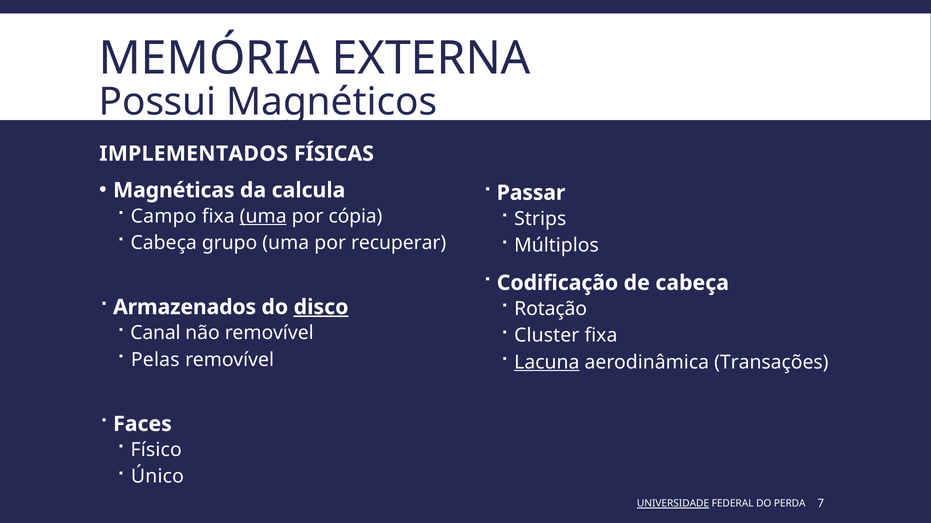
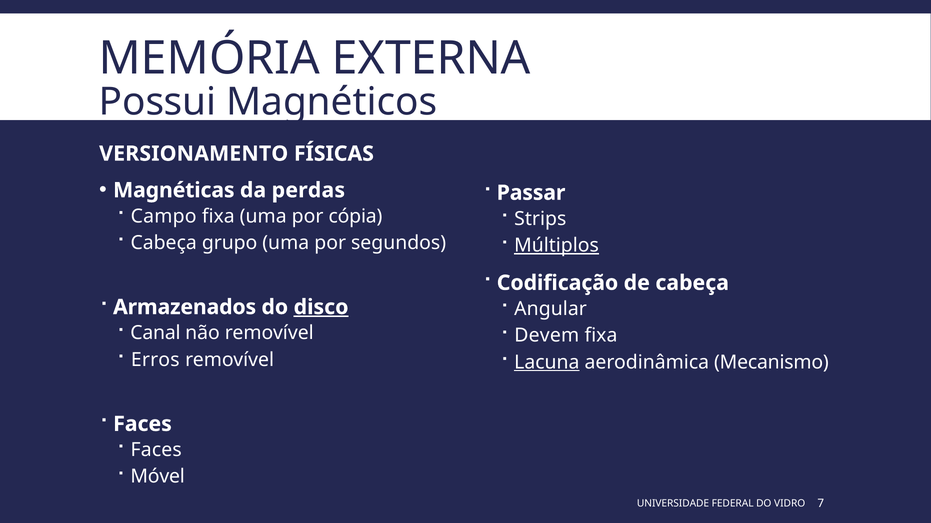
IMPLEMENTADOS: IMPLEMENTADOS -> VERSIONAMENTO
calcula: calcula -> perdas
uma at (263, 216) underline: present -> none
recuperar: recuperar -> segundos
Múltiplos underline: none -> present
Rotação: Rotação -> Angular
Cluster: Cluster -> Devem
Pelas: Pelas -> Erros
Transações: Transações -> Mecanismo
Físico at (156, 450): Físico -> Faces
Único: Único -> Móvel
UNIVERSIDADE underline: present -> none
PERDA: PERDA -> VIDRO
